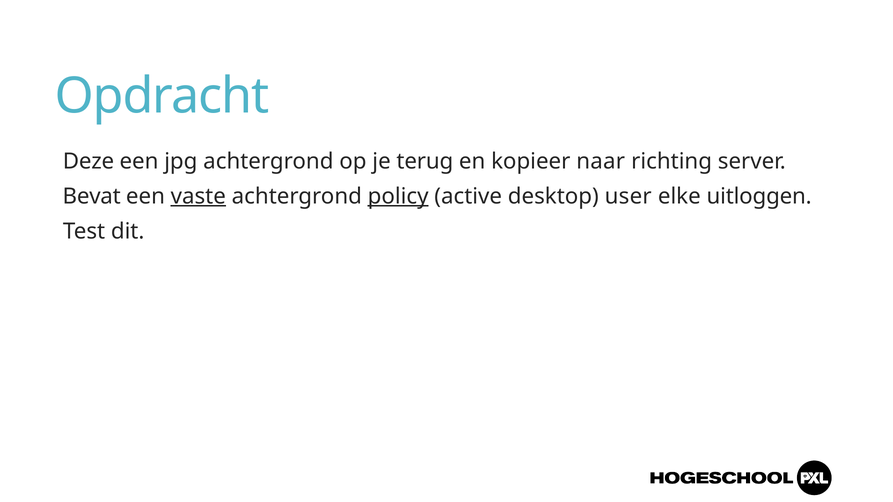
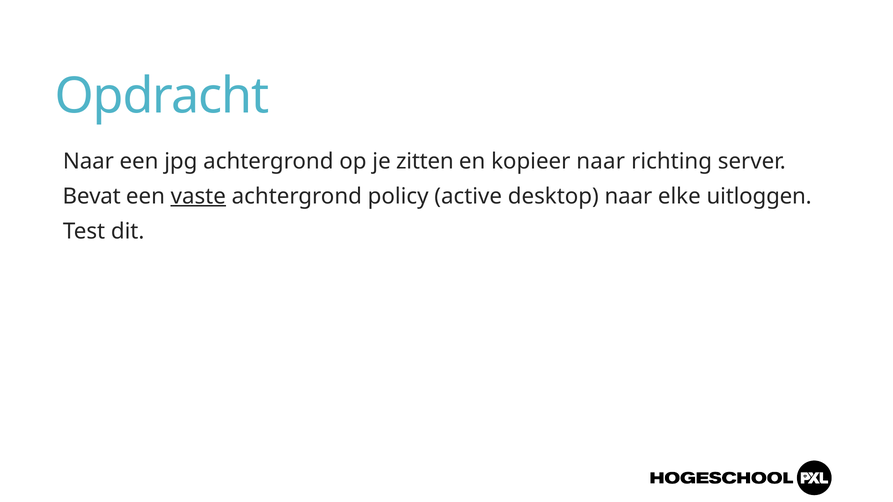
Deze at (88, 162): Deze -> Naar
terug: terug -> zitten
policy underline: present -> none
desktop user: user -> naar
